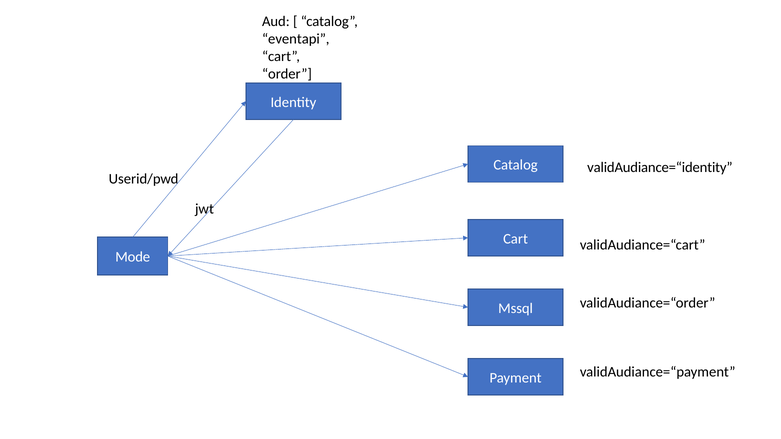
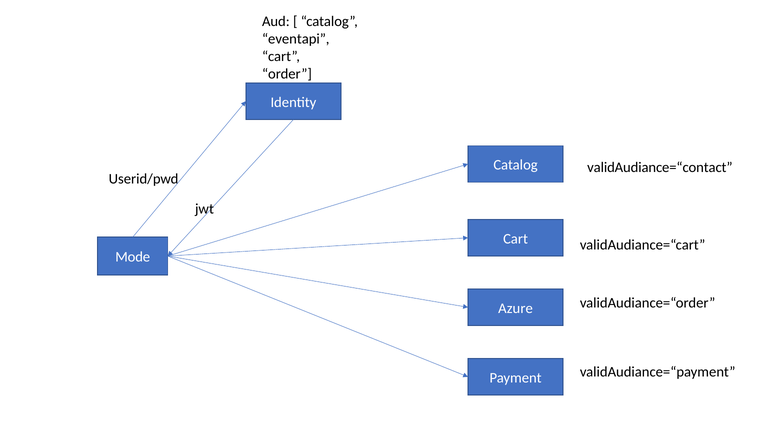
validAudiance=“identity: validAudiance=“identity -> validAudiance=“contact
Mssql: Mssql -> Azure
